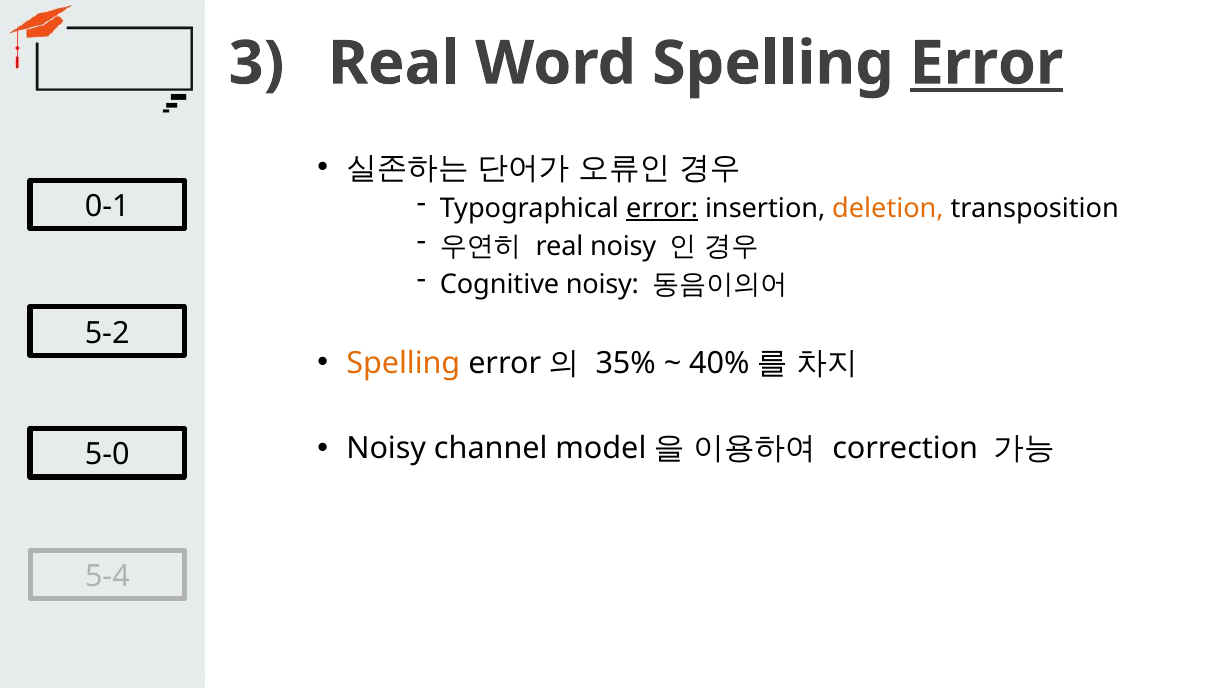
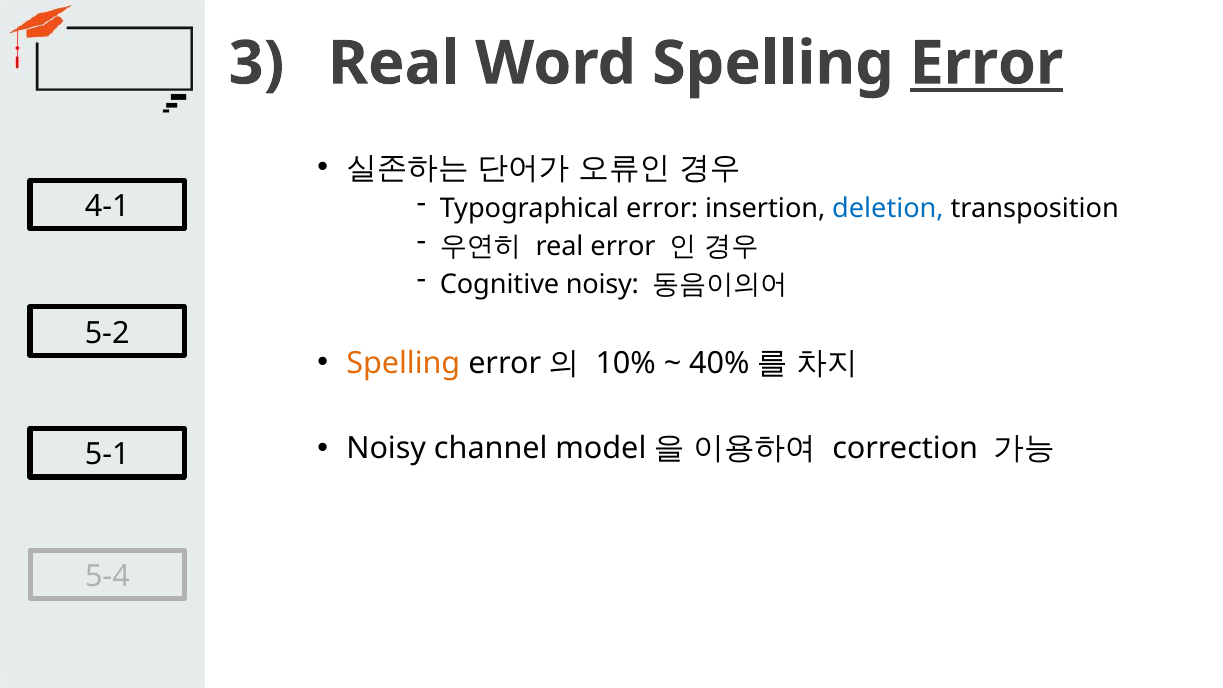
error at (662, 208) underline: present -> none
deletion colour: orange -> blue
0-1: 0-1 -> 4-1
real noisy: noisy -> error
35%: 35% -> 10%
5-0: 5-0 -> 5-1
